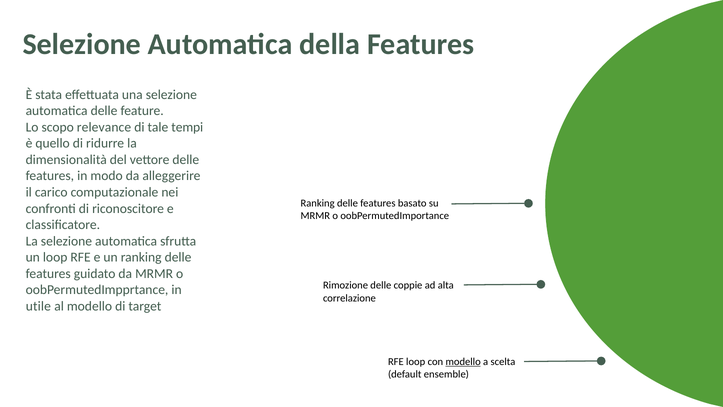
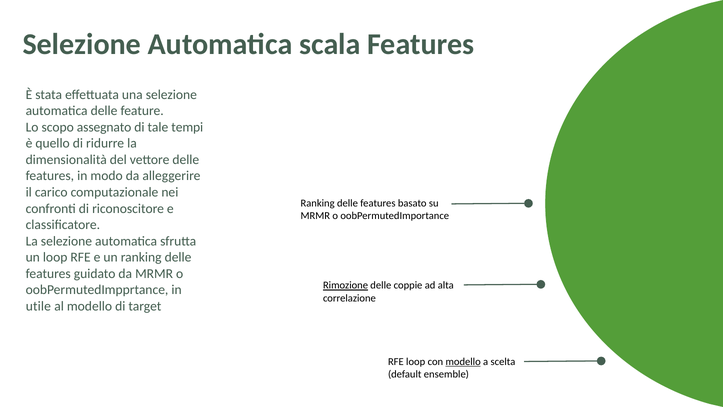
della: della -> scala
relevance: relevance -> assegnato
Rimozione underline: none -> present
